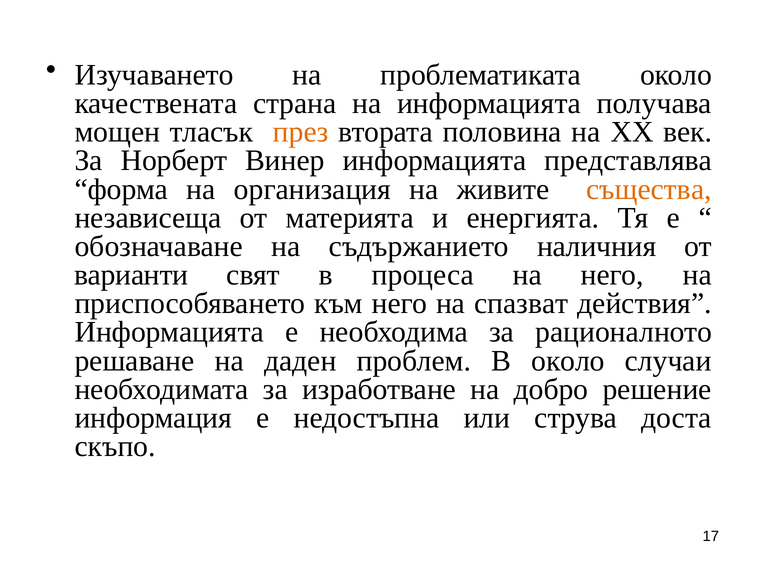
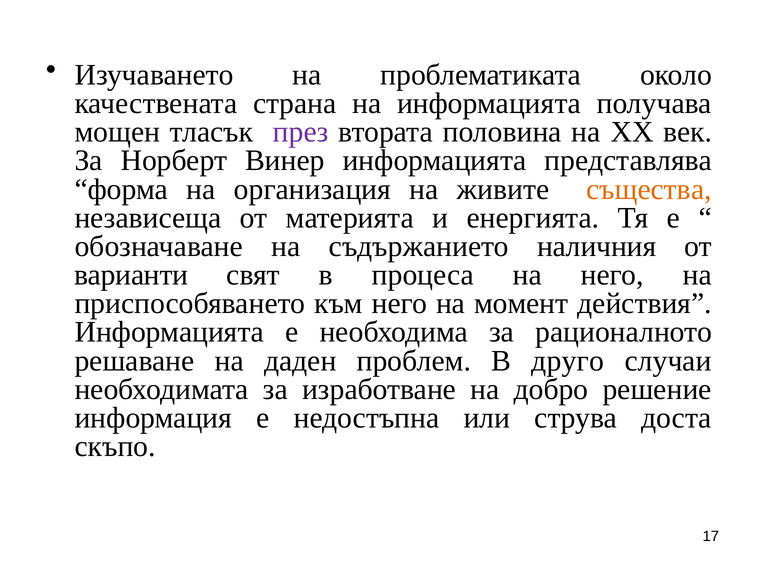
през colour: orange -> purple
спазват: спазват -> момент
В около: около -> друго
